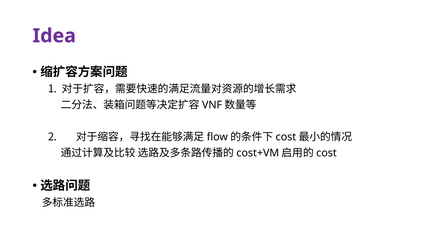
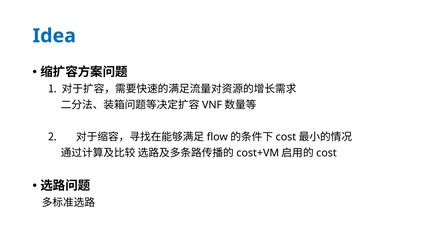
Idea colour: purple -> blue
